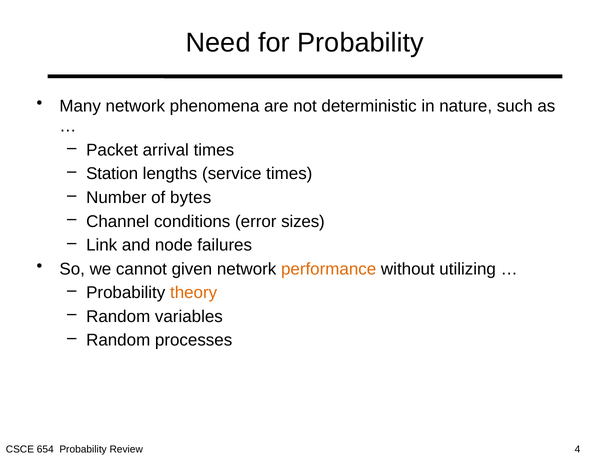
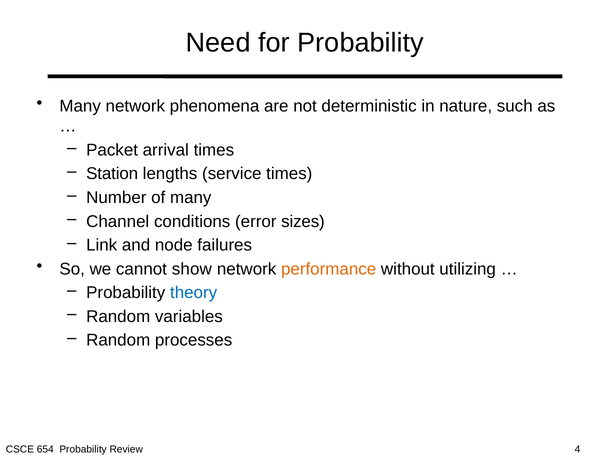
of bytes: bytes -> many
given: given -> show
theory colour: orange -> blue
